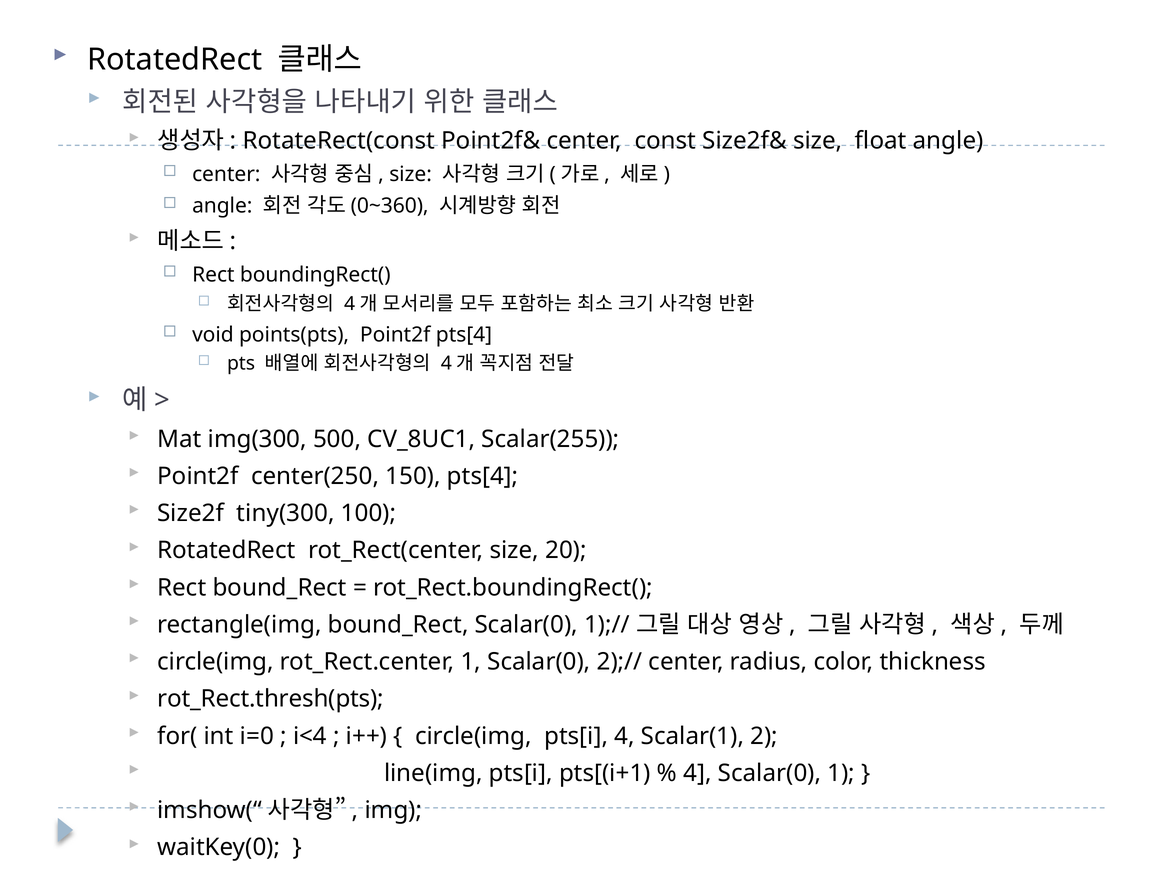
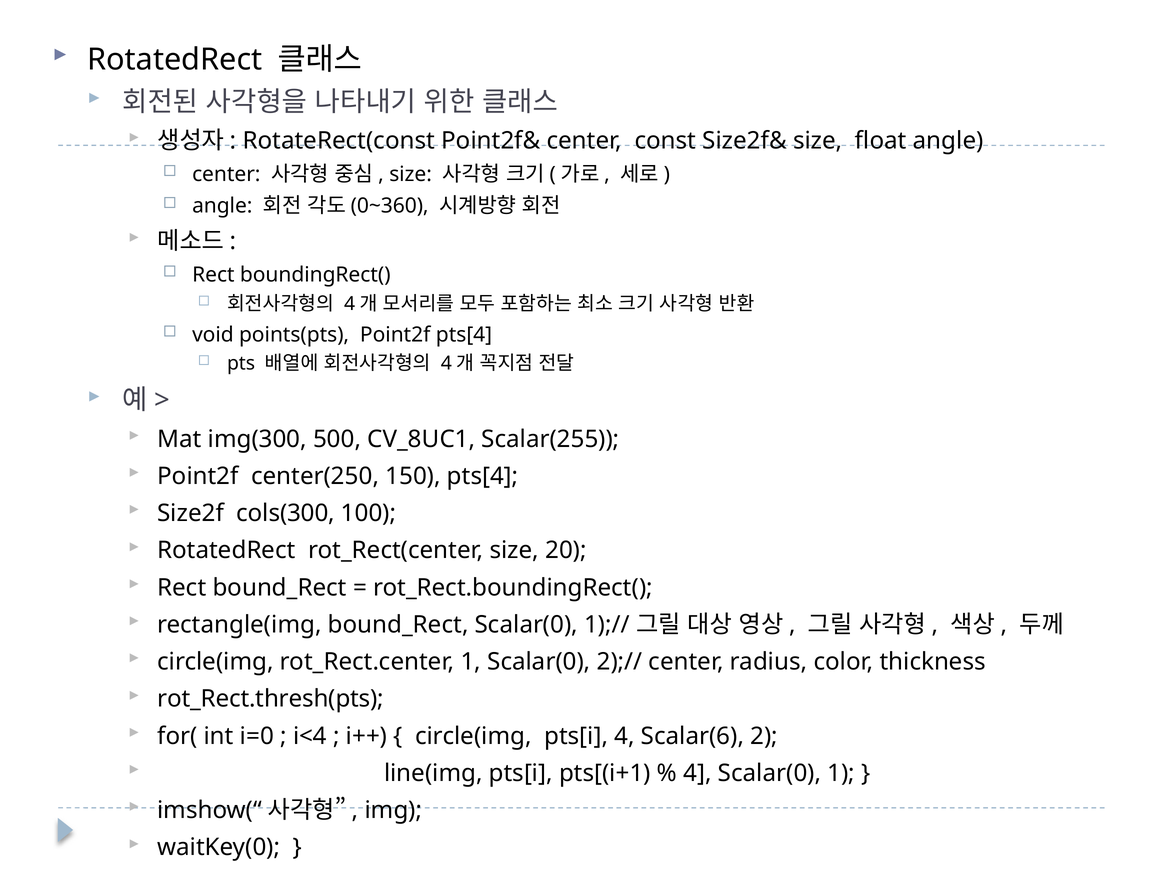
tiny(300: tiny(300 -> cols(300
Scalar(1: Scalar(1 -> Scalar(6
